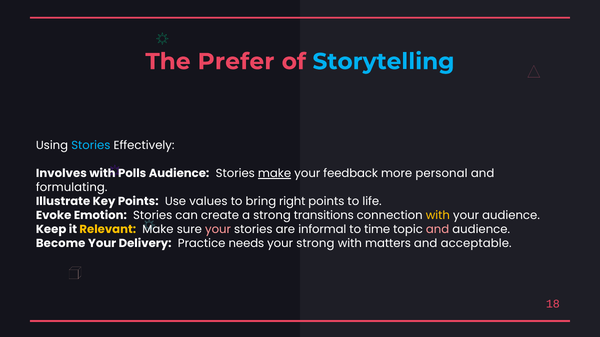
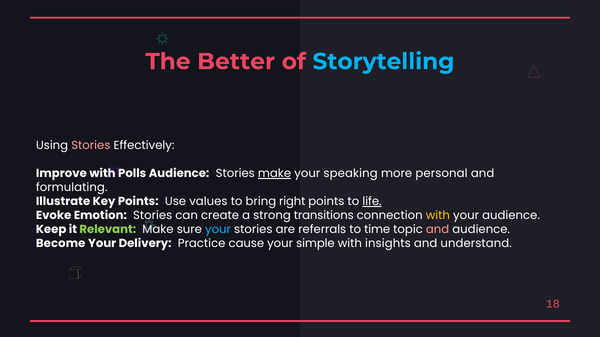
Prefer: Prefer -> Better
Stories at (91, 146) colour: light blue -> pink
Involves: Involves -> Improve
feedback: feedback -> speaking
life underline: none -> present
Relevant colour: yellow -> light green
your at (218, 230) colour: pink -> light blue
informal: informal -> referrals
needs: needs -> cause
your strong: strong -> simple
matters: matters -> insights
acceptable: acceptable -> understand
